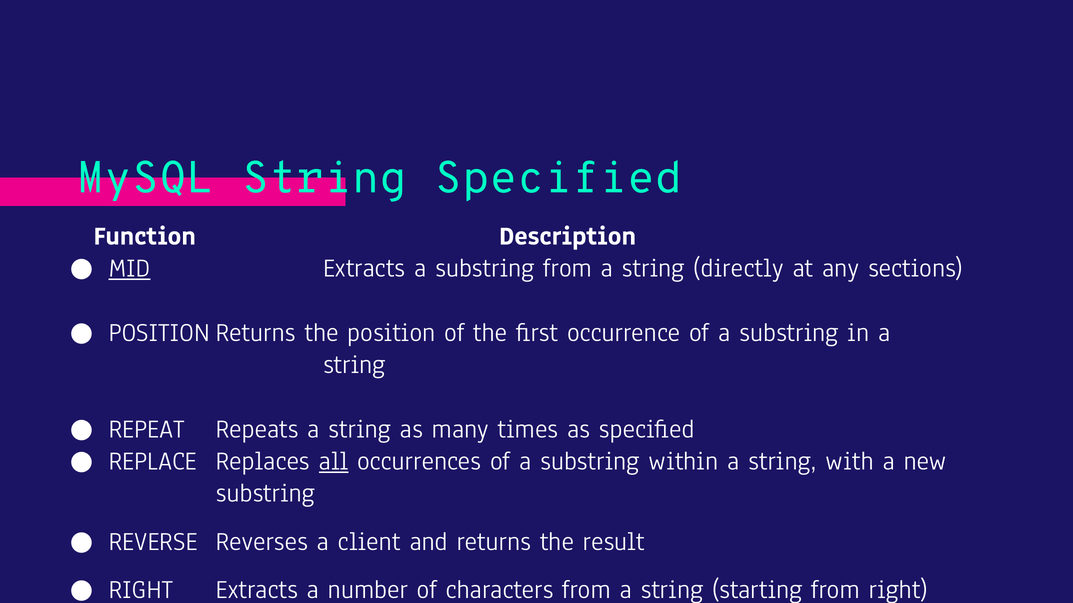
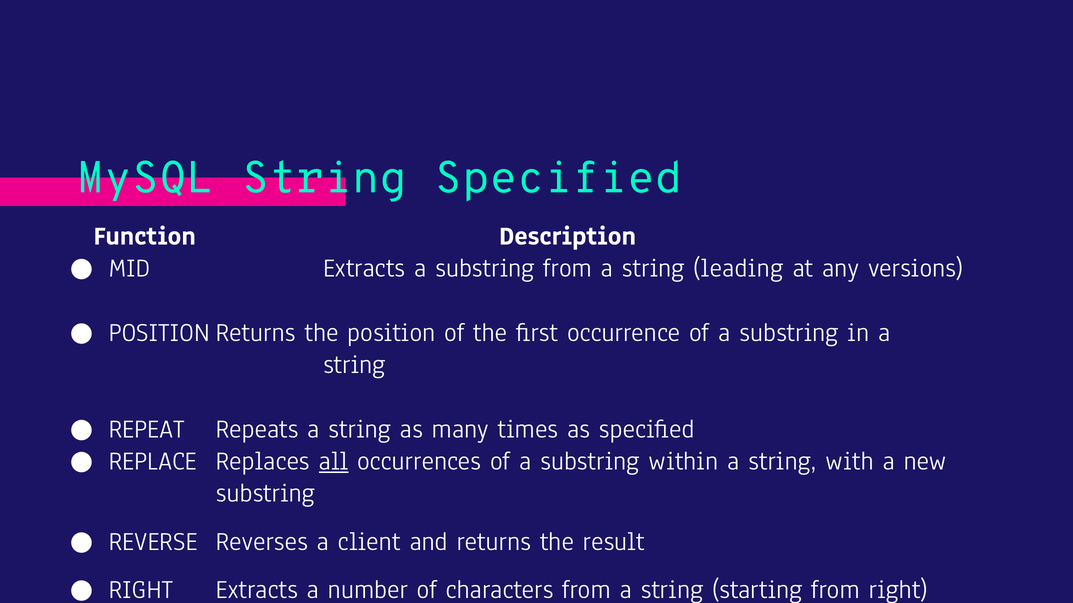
MID underline: present -> none
directly: directly -> leading
sections: sections -> versions
